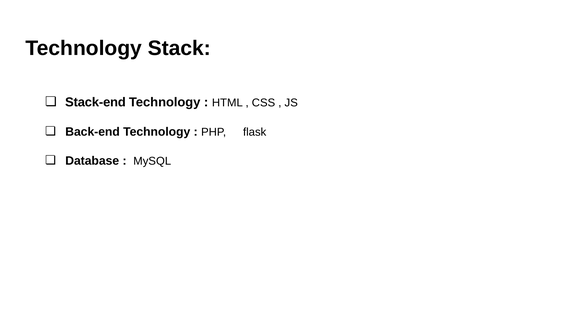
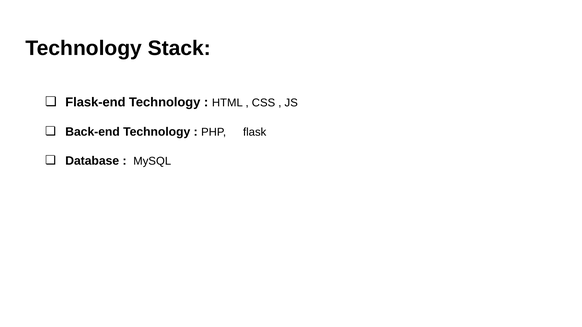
Stack-end: Stack-end -> Flask-end
